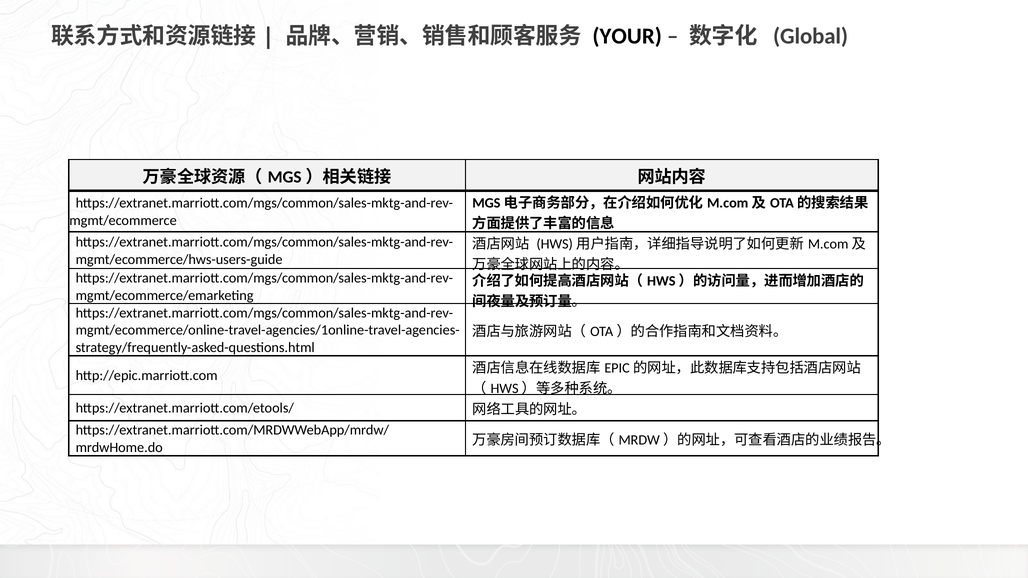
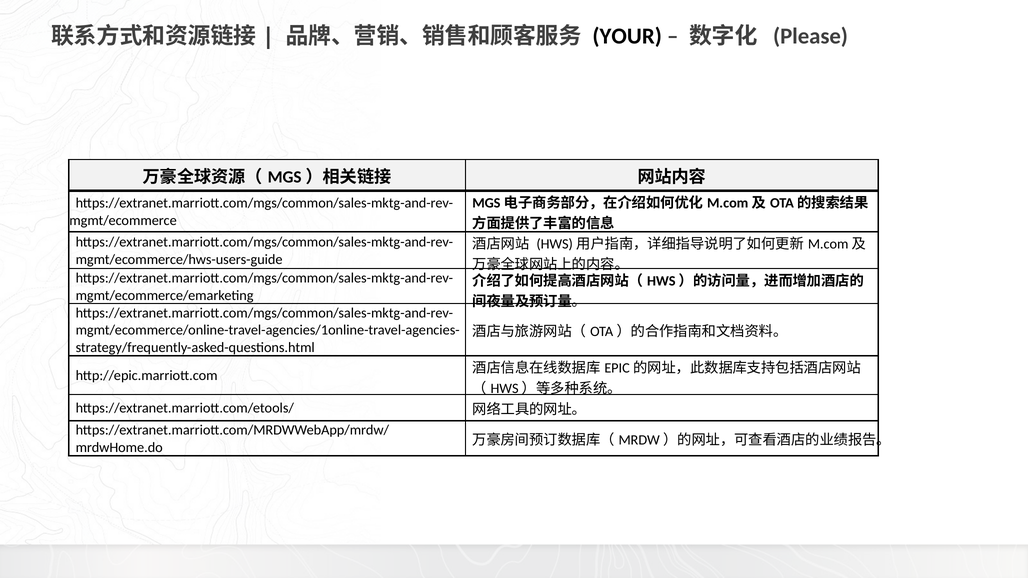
Global: Global -> Please
